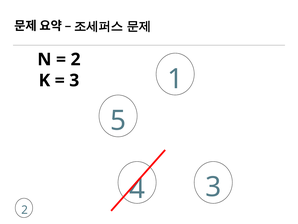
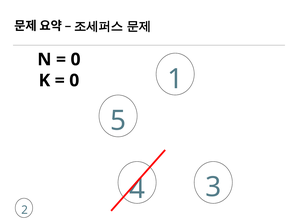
2 at (76, 59): 2 -> 0
3 at (74, 80): 3 -> 0
